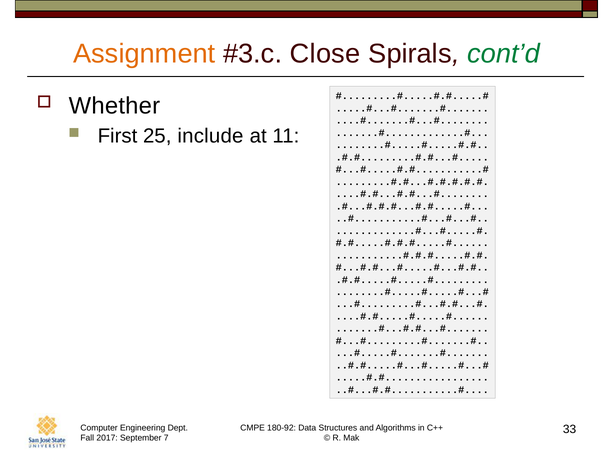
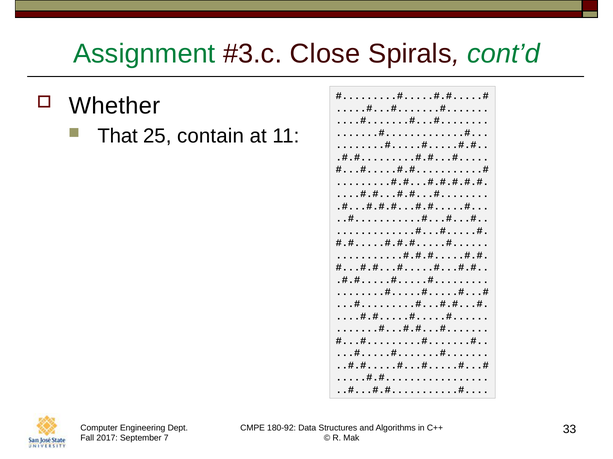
Assignment colour: orange -> green
First: First -> That
include: include -> contain
